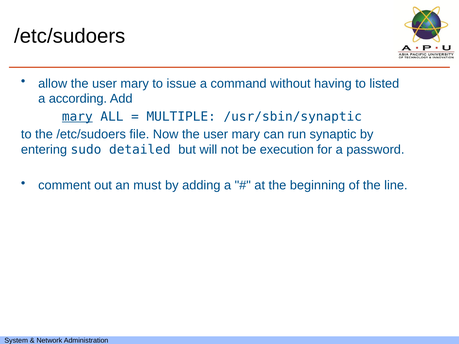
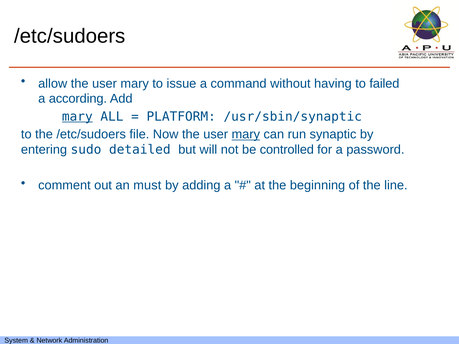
listed: listed -> failed
MULTIPLE: MULTIPLE -> PLATFORM
mary at (246, 135) underline: none -> present
execution: execution -> controlled
